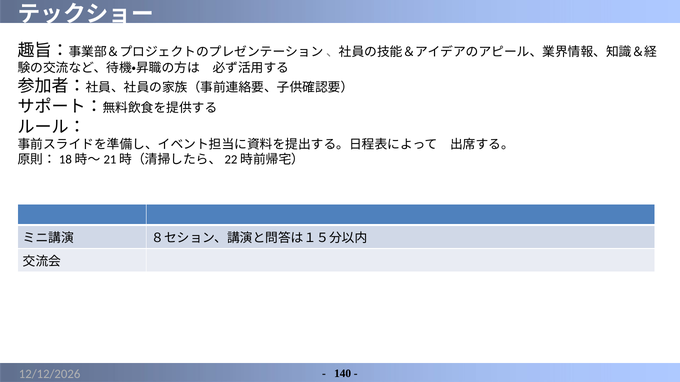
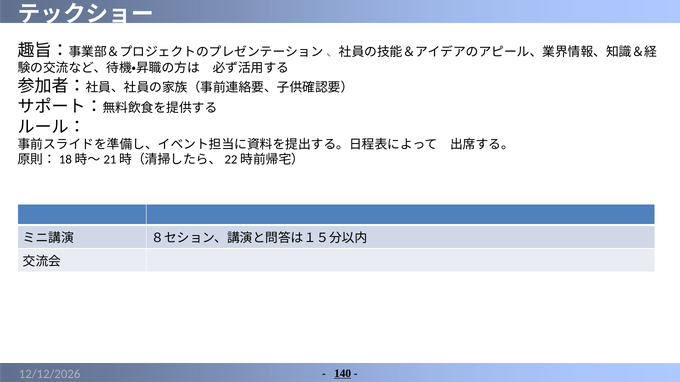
140 underline: none -> present
